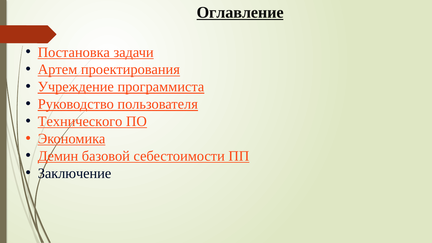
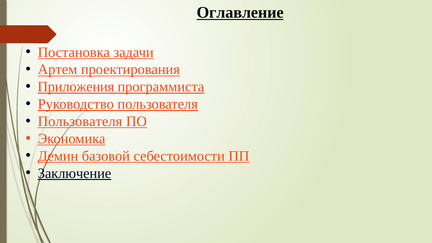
Учреждение: Учреждение -> Приложения
Технического at (80, 121): Технического -> Пользователя
Заключение underline: none -> present
